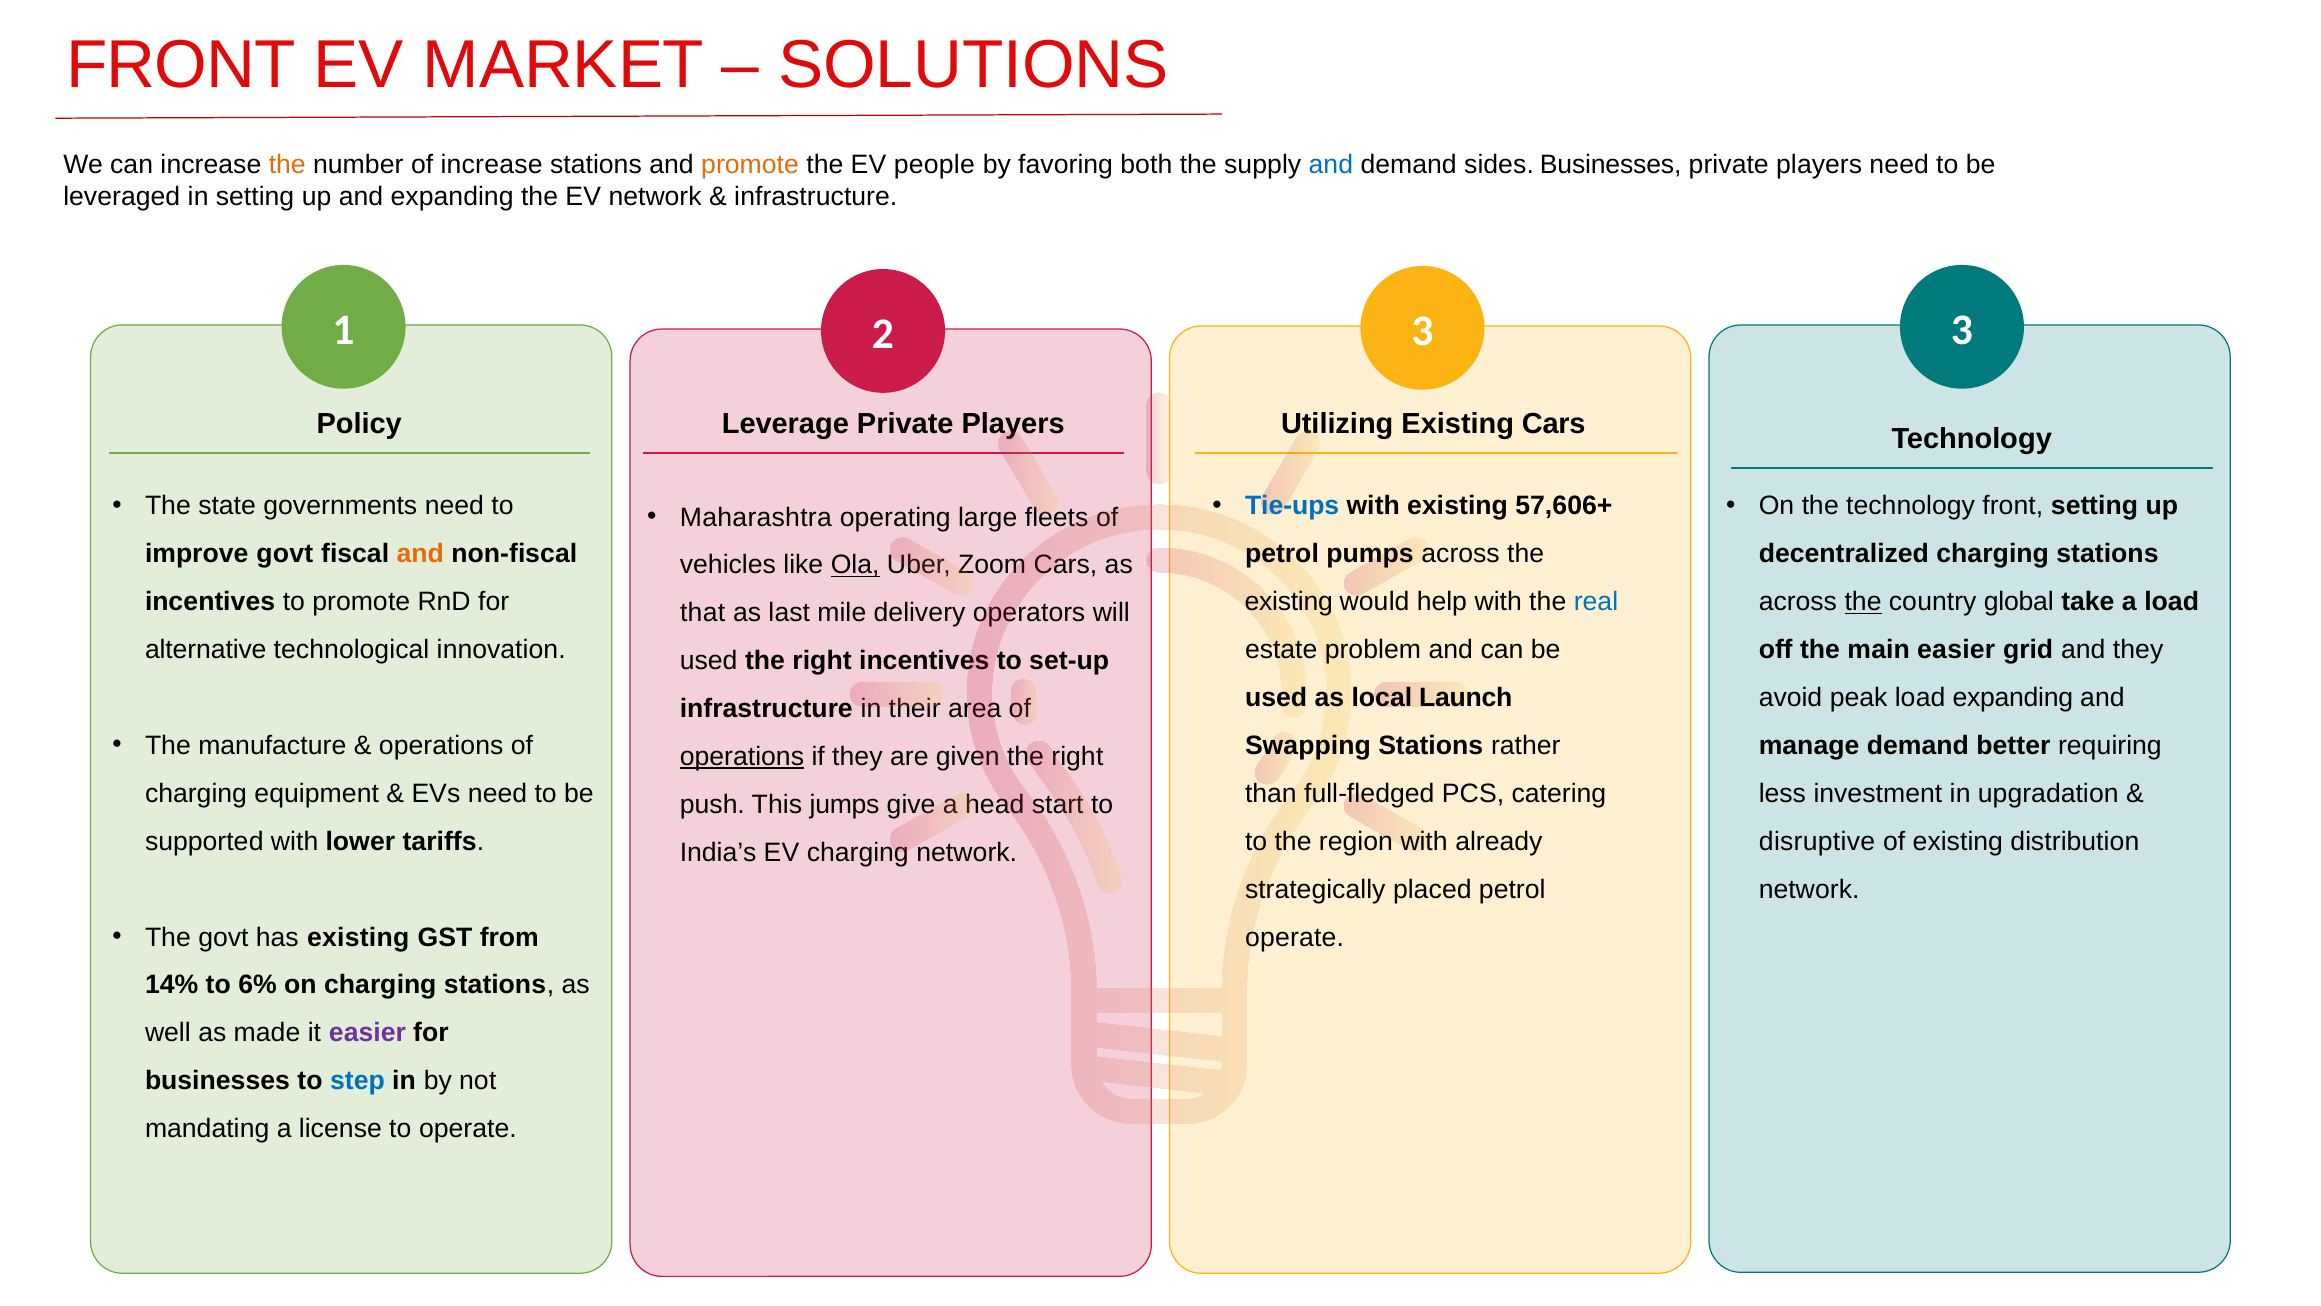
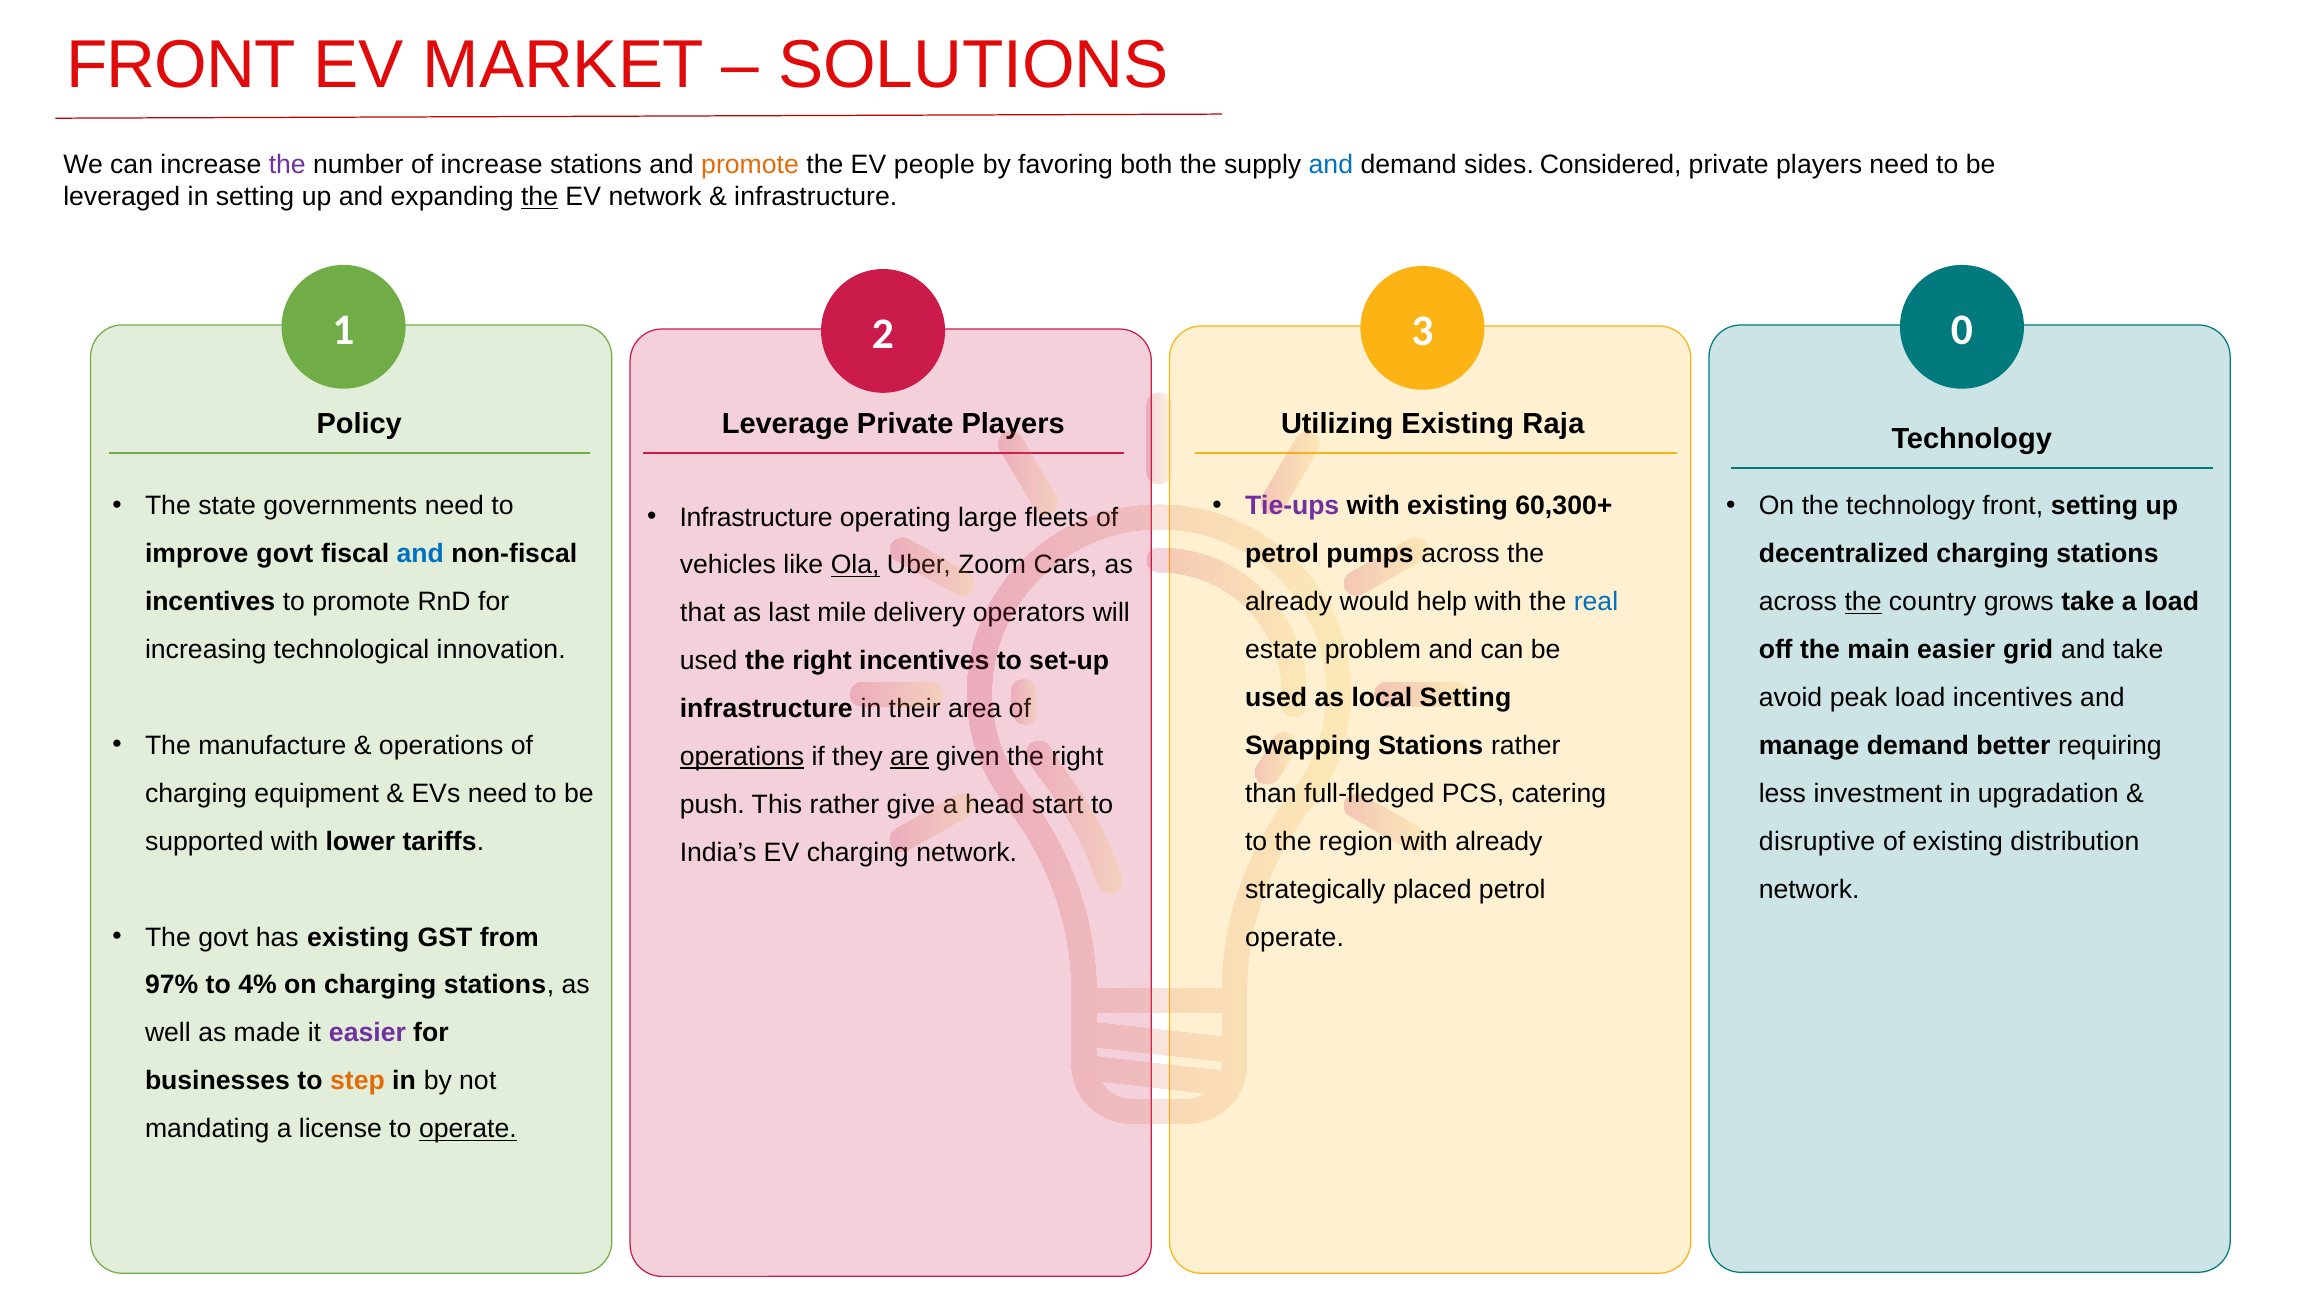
the at (287, 165) colour: orange -> purple
sides Businesses: Businesses -> Considered
the at (540, 197) underline: none -> present
3 3: 3 -> 0
Existing Cars: Cars -> Raja
Tie-ups colour: blue -> purple
57,606+: 57,606+ -> 60,300+
Maharashtra at (756, 517): Maharashtra -> Infrastructure
and at (420, 554) colour: orange -> blue
existing at (1289, 602): existing -> already
global: global -> grows
alternative: alternative -> increasing
and they: they -> take
local Launch: Launch -> Setting
load expanding: expanding -> incentives
are underline: none -> present
This jumps: jumps -> rather
14%: 14% -> 97%
6%: 6% -> 4%
step colour: blue -> orange
operate at (468, 1129) underline: none -> present
